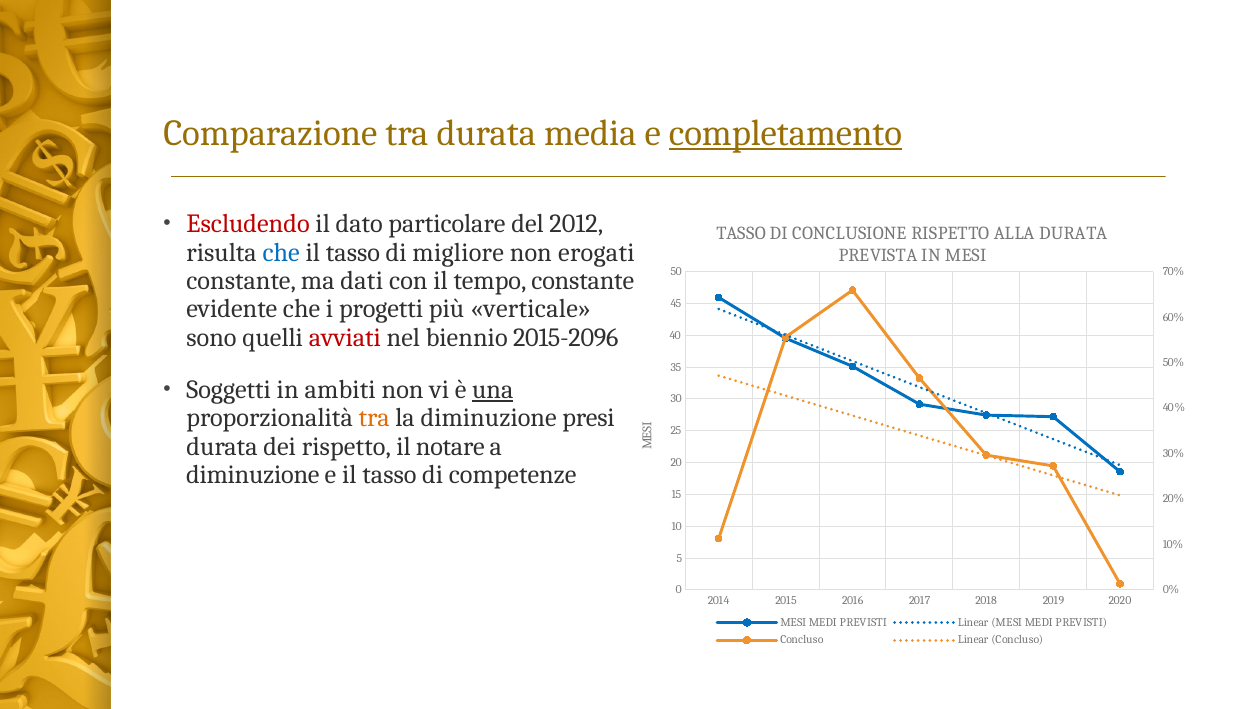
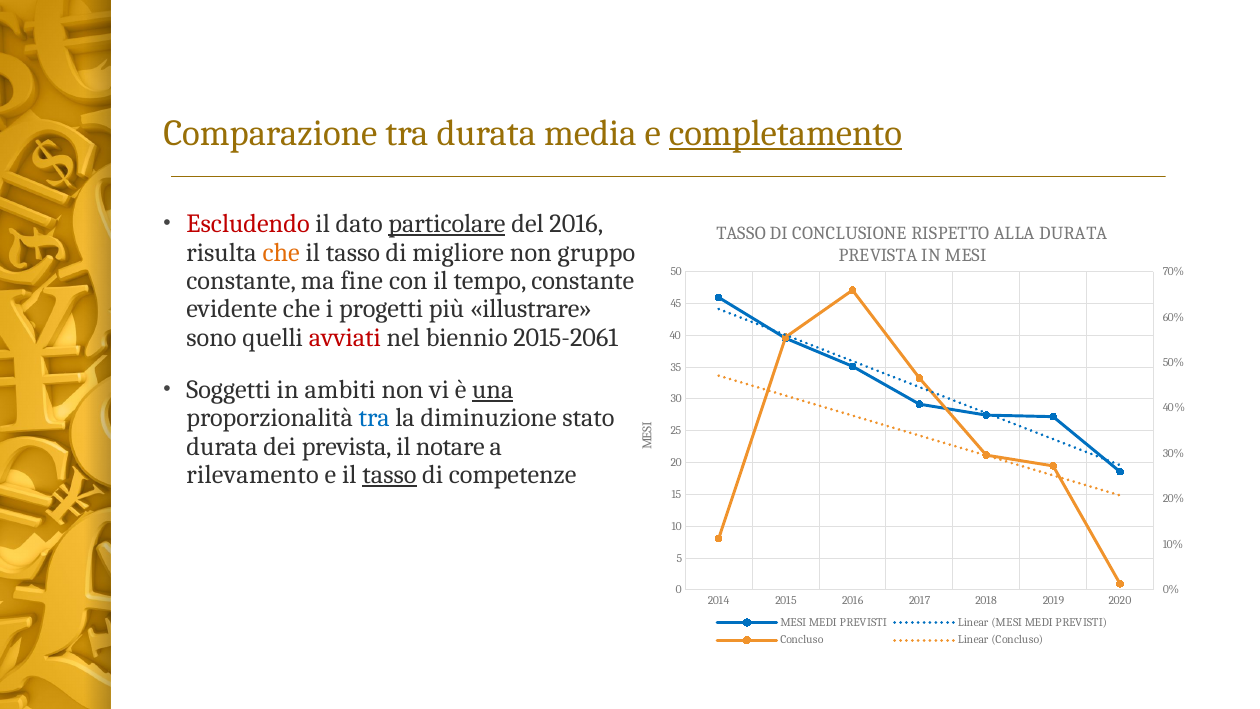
particolare underline: none -> present
del 2012: 2012 -> 2016
che at (281, 252) colour: blue -> orange
erogati: erogati -> gruppo
dati: dati -> fine
verticale: verticale -> illustrare
2015-2096: 2015-2096 -> 2015-2061
tra at (374, 418) colour: orange -> blue
presi: presi -> stato
dei rispetto: rispetto -> prevista
diminuzione at (253, 475): diminuzione -> rilevamento
tasso at (389, 475) underline: none -> present
